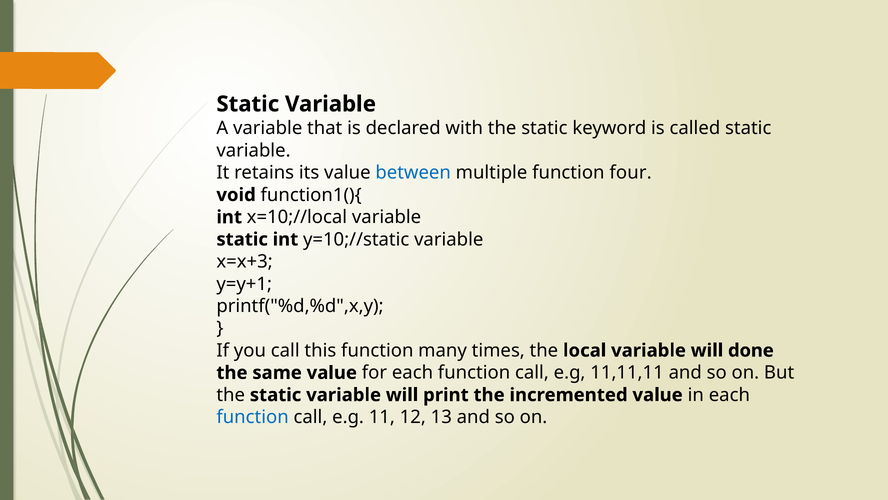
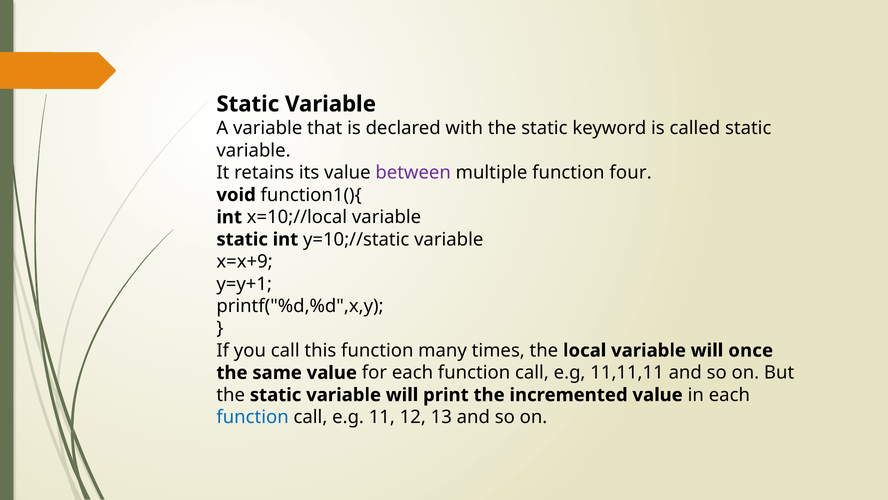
between colour: blue -> purple
x=x+3: x=x+3 -> x=x+9
done: done -> once
